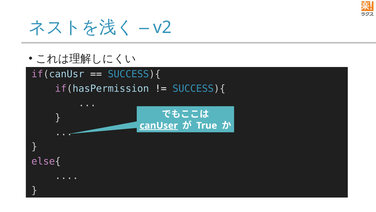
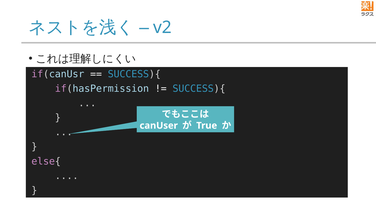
canUser underline: present -> none
